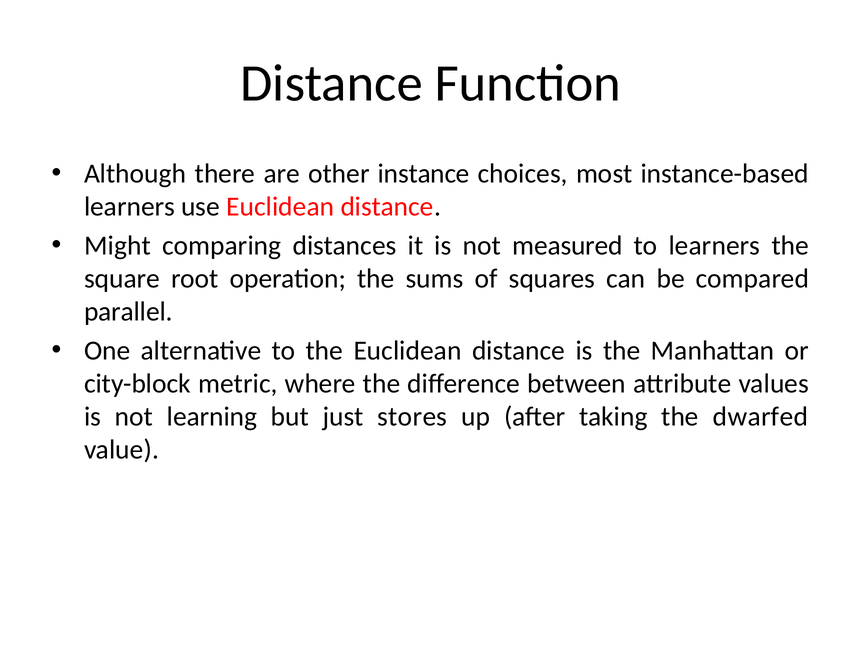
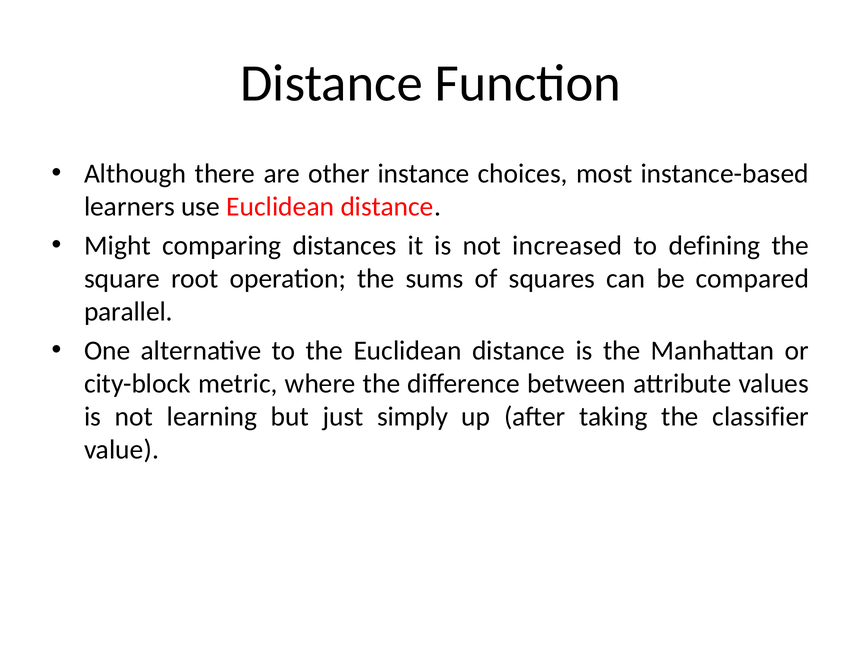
measured: measured -> increased
to learners: learners -> defining
stores: stores -> simply
dwarfed: dwarfed -> classifier
